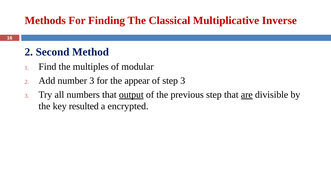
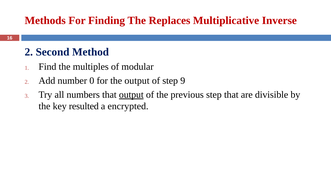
Classical: Classical -> Replaces
number 3: 3 -> 0
the appear: appear -> output
step 3: 3 -> 9
are underline: present -> none
